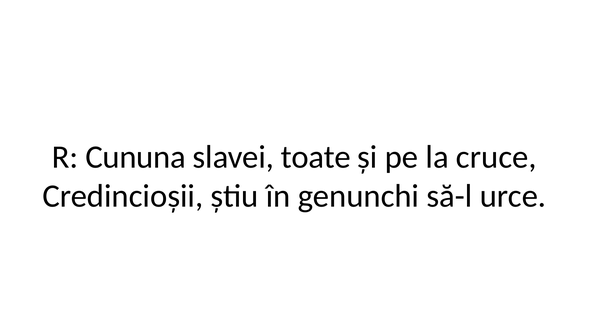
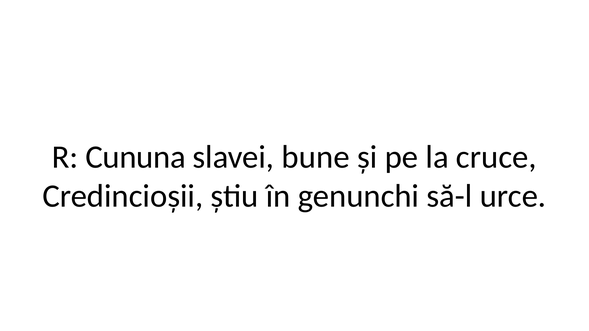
toate: toate -> bune
